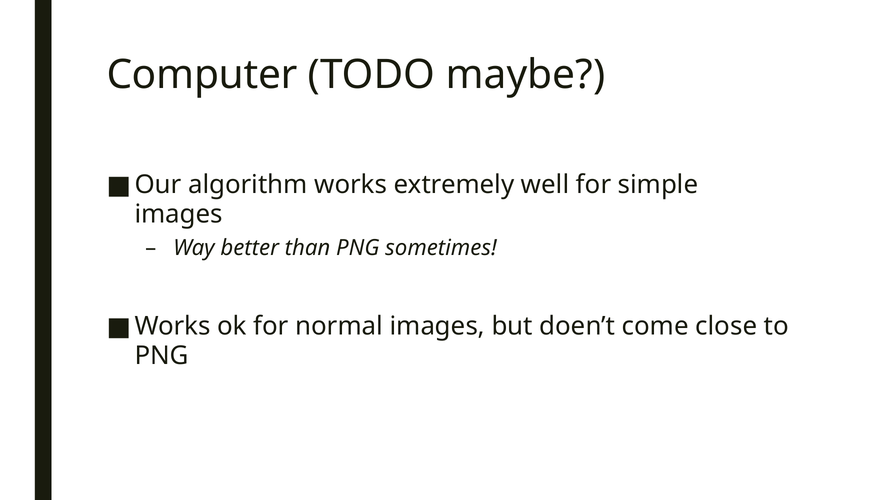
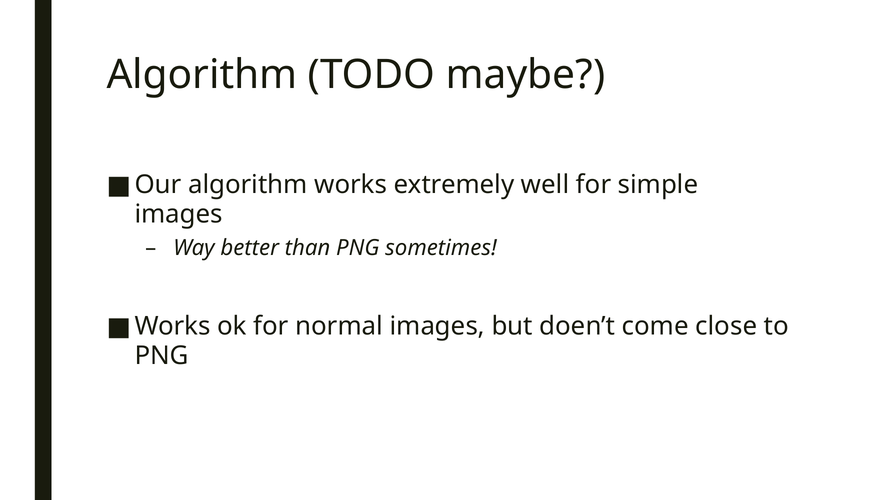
Computer at (202, 75): Computer -> Algorithm
